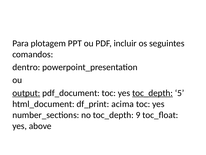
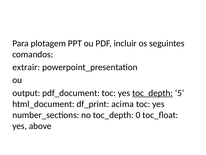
dentro: dentro -> extrair
output underline: present -> none
9: 9 -> 0
